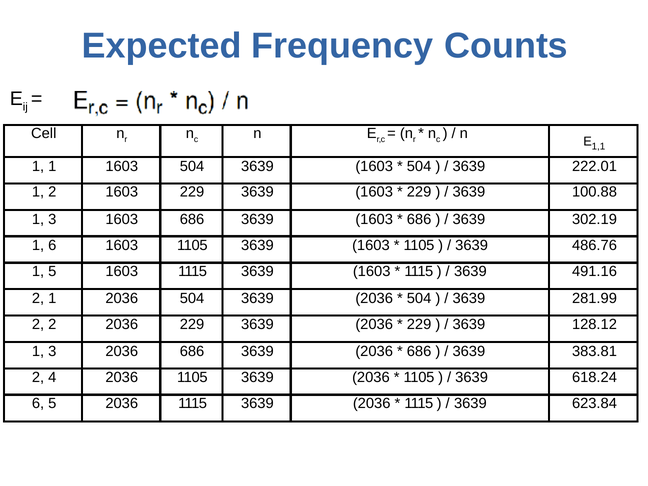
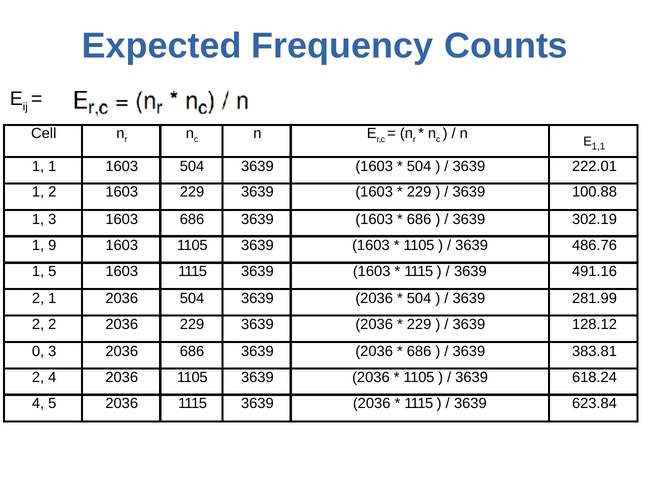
1 6: 6 -> 9
1 at (38, 352): 1 -> 0
6 at (38, 403): 6 -> 4
